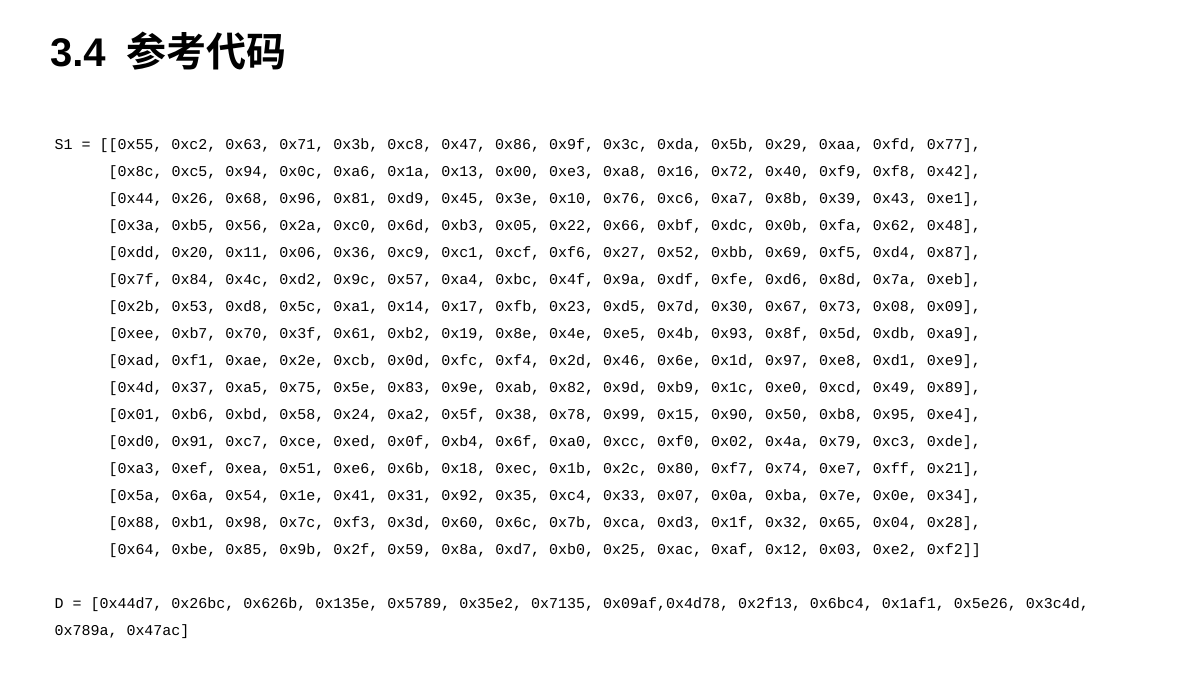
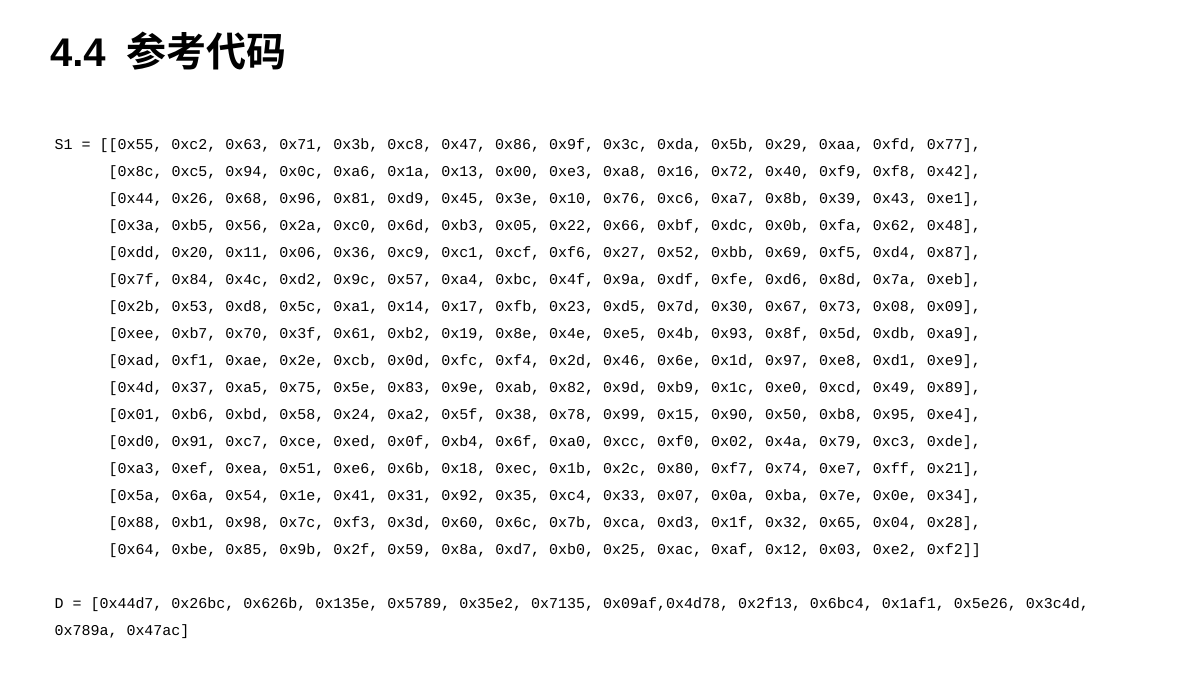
3.4: 3.4 -> 4.4
